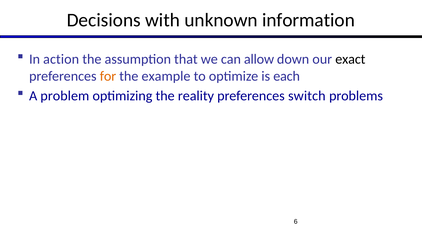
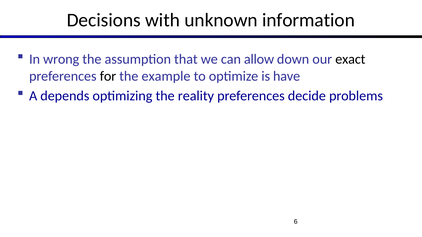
action: action -> wrong
for colour: orange -> black
each: each -> have
problem: problem -> depends
switch: switch -> decide
